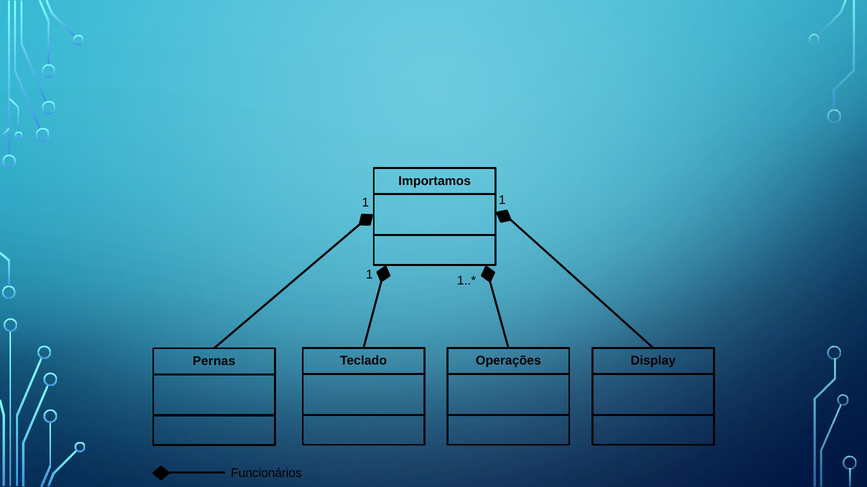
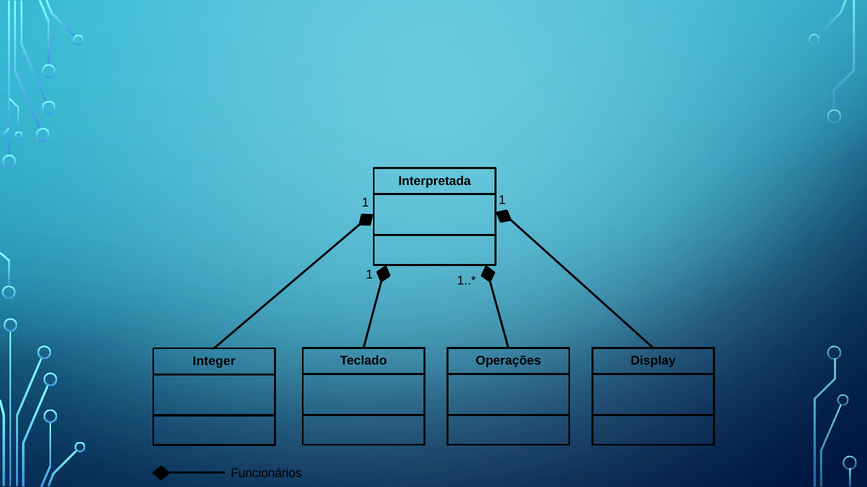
Importamos: Importamos -> Interpretada
Pernas: Pernas -> Integer
